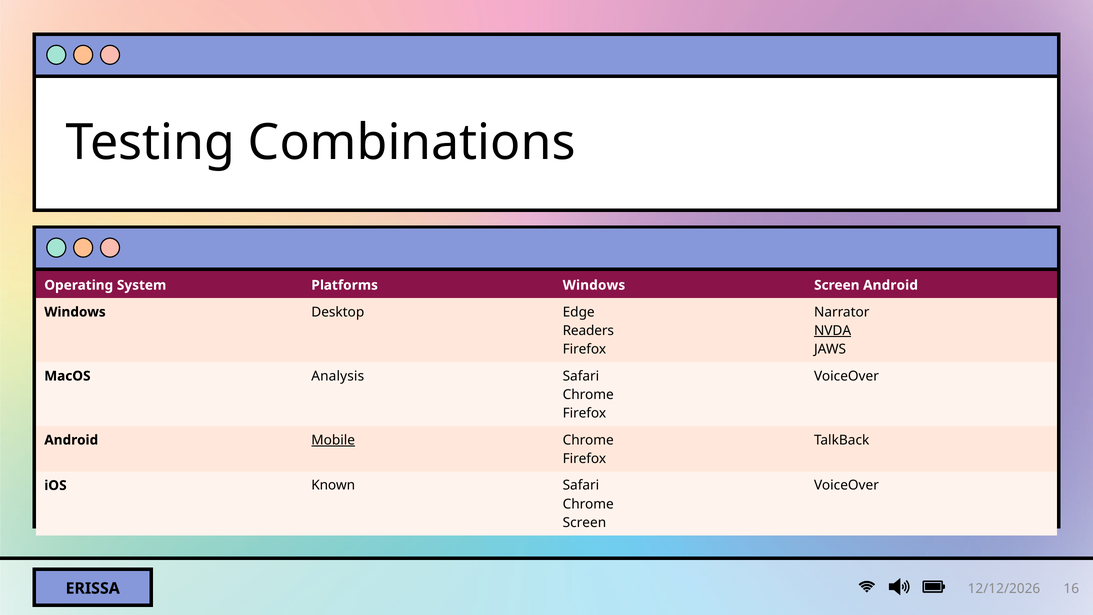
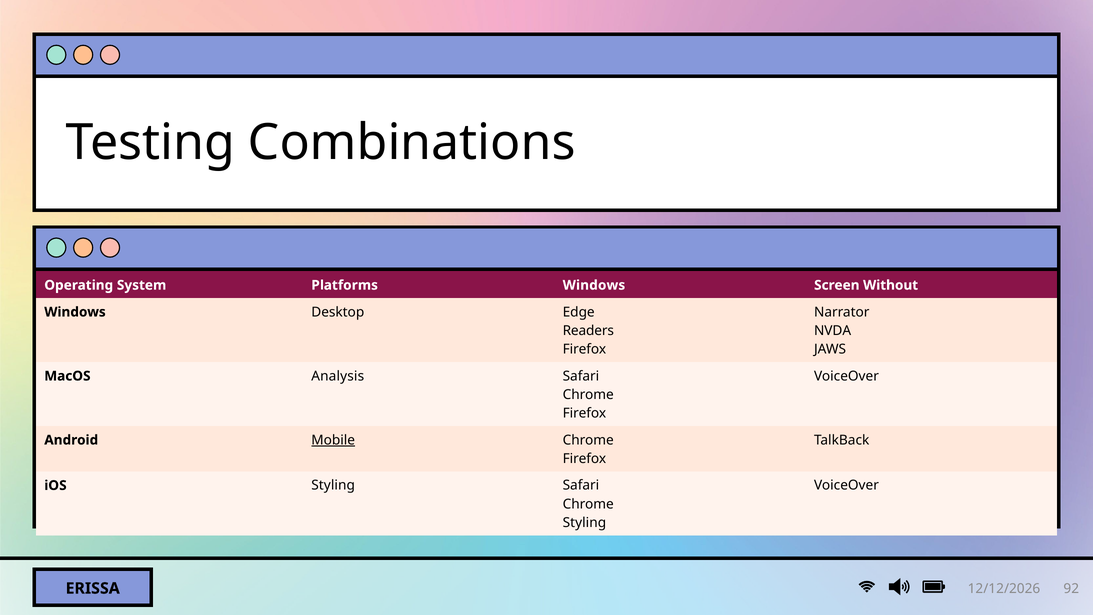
Screen Android: Android -> Without
NVDA underline: present -> none
iOS Known: Known -> Styling
Screen at (584, 523): Screen -> Styling
16: 16 -> 92
